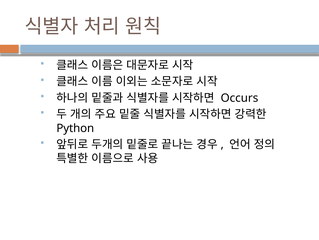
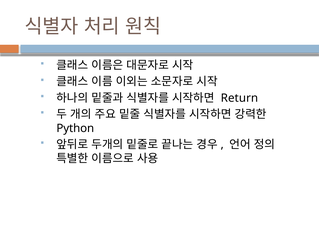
Occurs: Occurs -> Return
